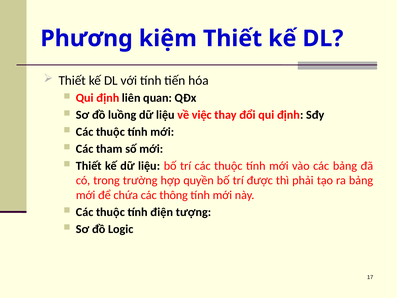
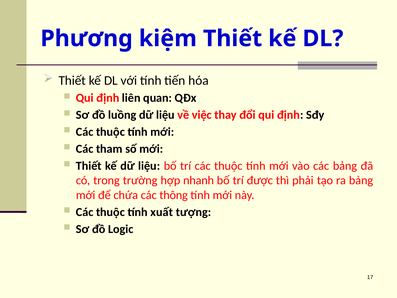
quyền: quyền -> nhanh
điện: điện -> xuất
